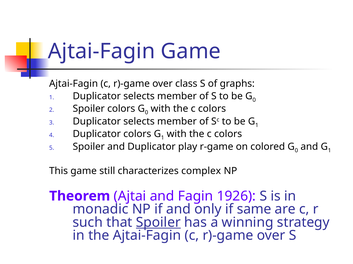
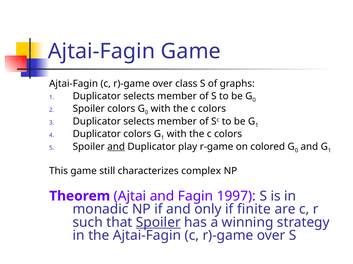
and at (116, 147) underline: none -> present
1926: 1926 -> 1997
same: same -> finite
